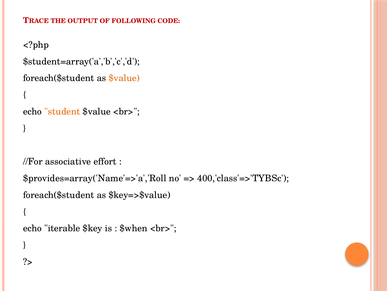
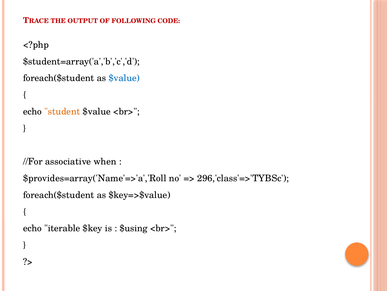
$value at (124, 78) colour: orange -> blue
effort: effort -> when
400,'class'=>'TYBSc: 400,'class'=>'TYBSc -> 296,'class'=>'TYBSc
$when: $when -> $using
